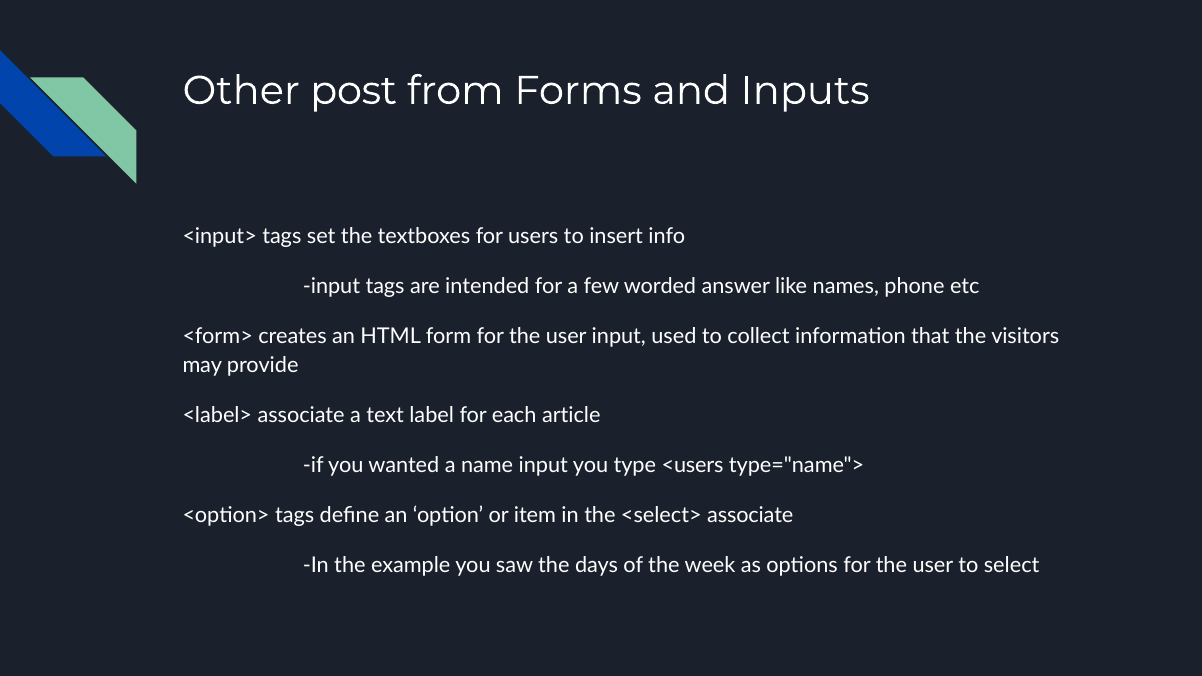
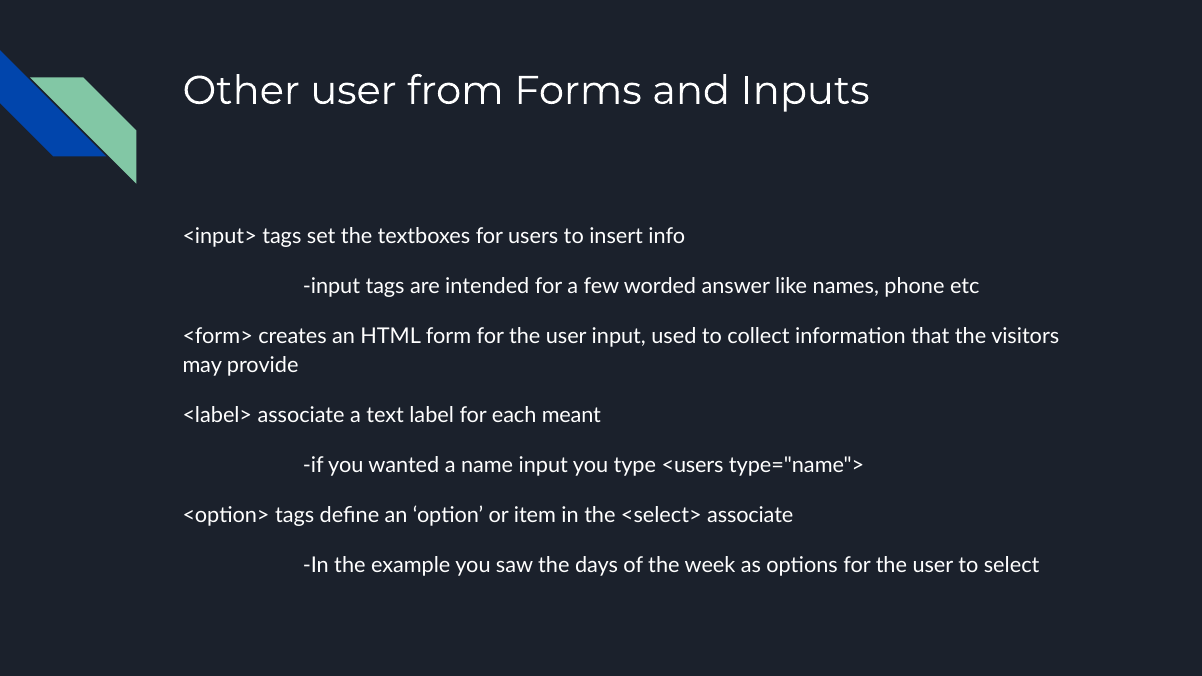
Other post: post -> user
article: article -> meant
